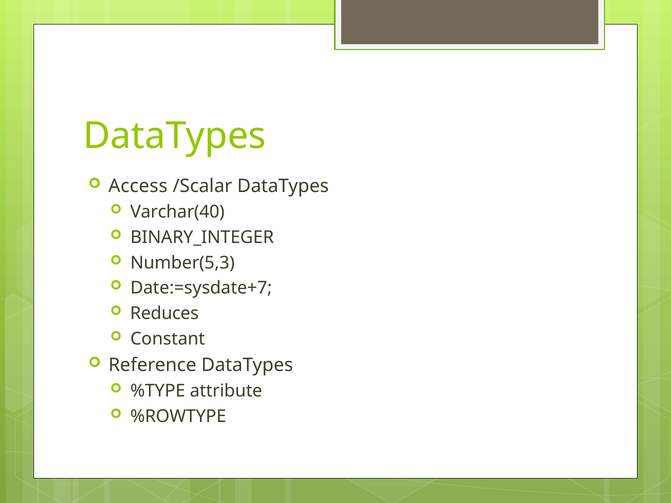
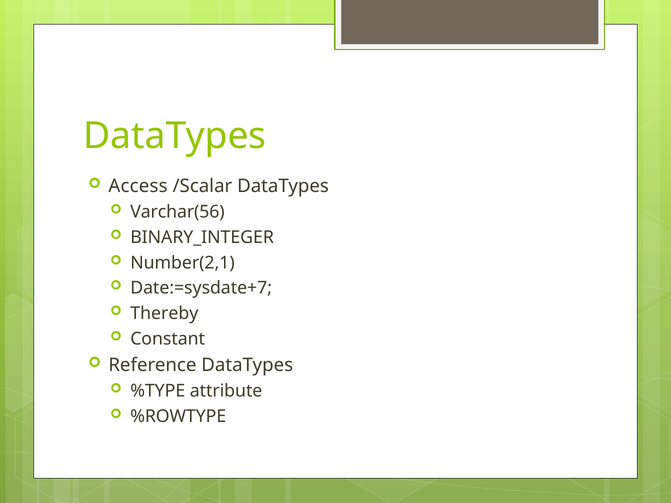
Varchar(40: Varchar(40 -> Varchar(56
Number(5,3: Number(5,3 -> Number(2,1
Reduces: Reduces -> Thereby
